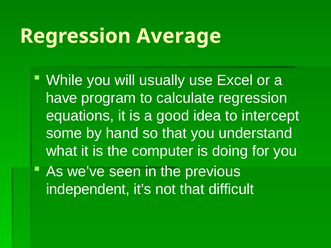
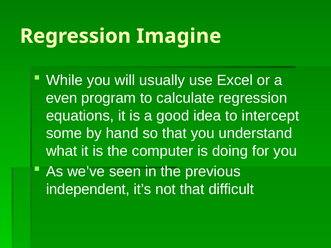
Average: Average -> Imagine
have: have -> even
